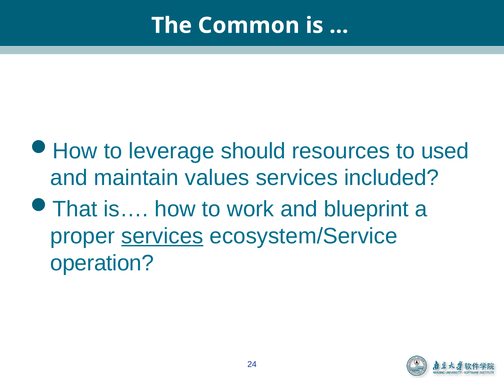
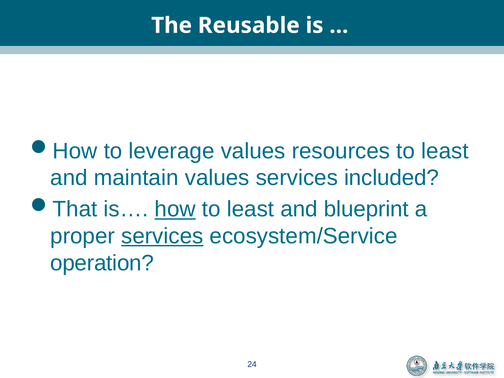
Common: Common -> Reusable
leverage should: should -> values
resources to used: used -> least
how underline: none -> present
work at (251, 209): work -> least
